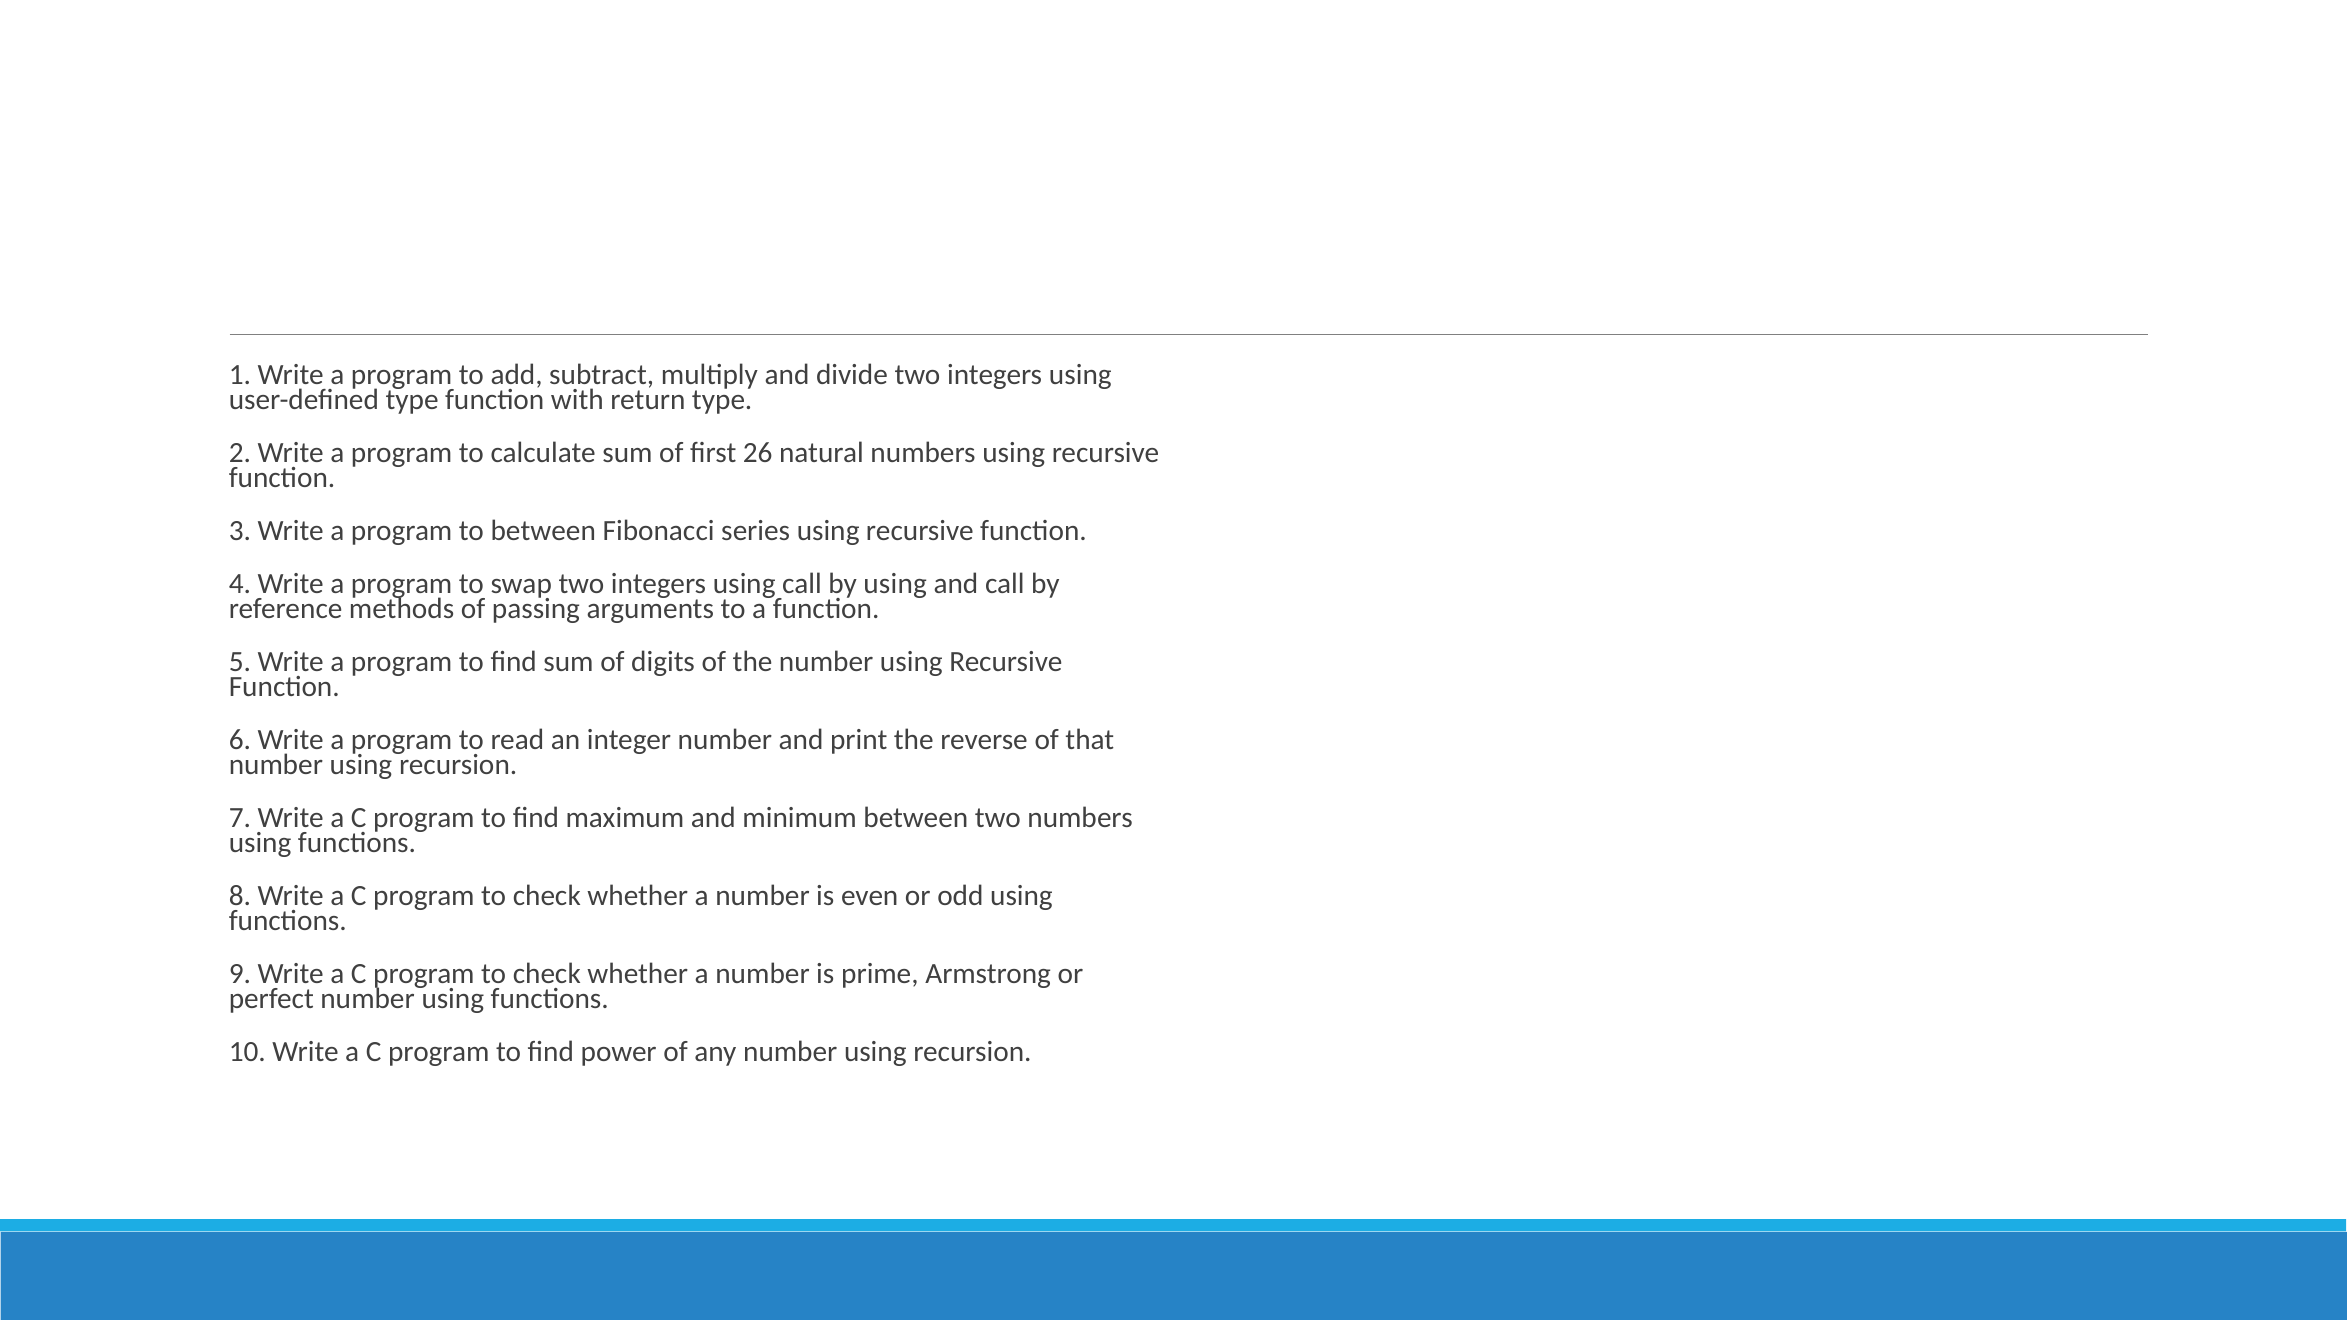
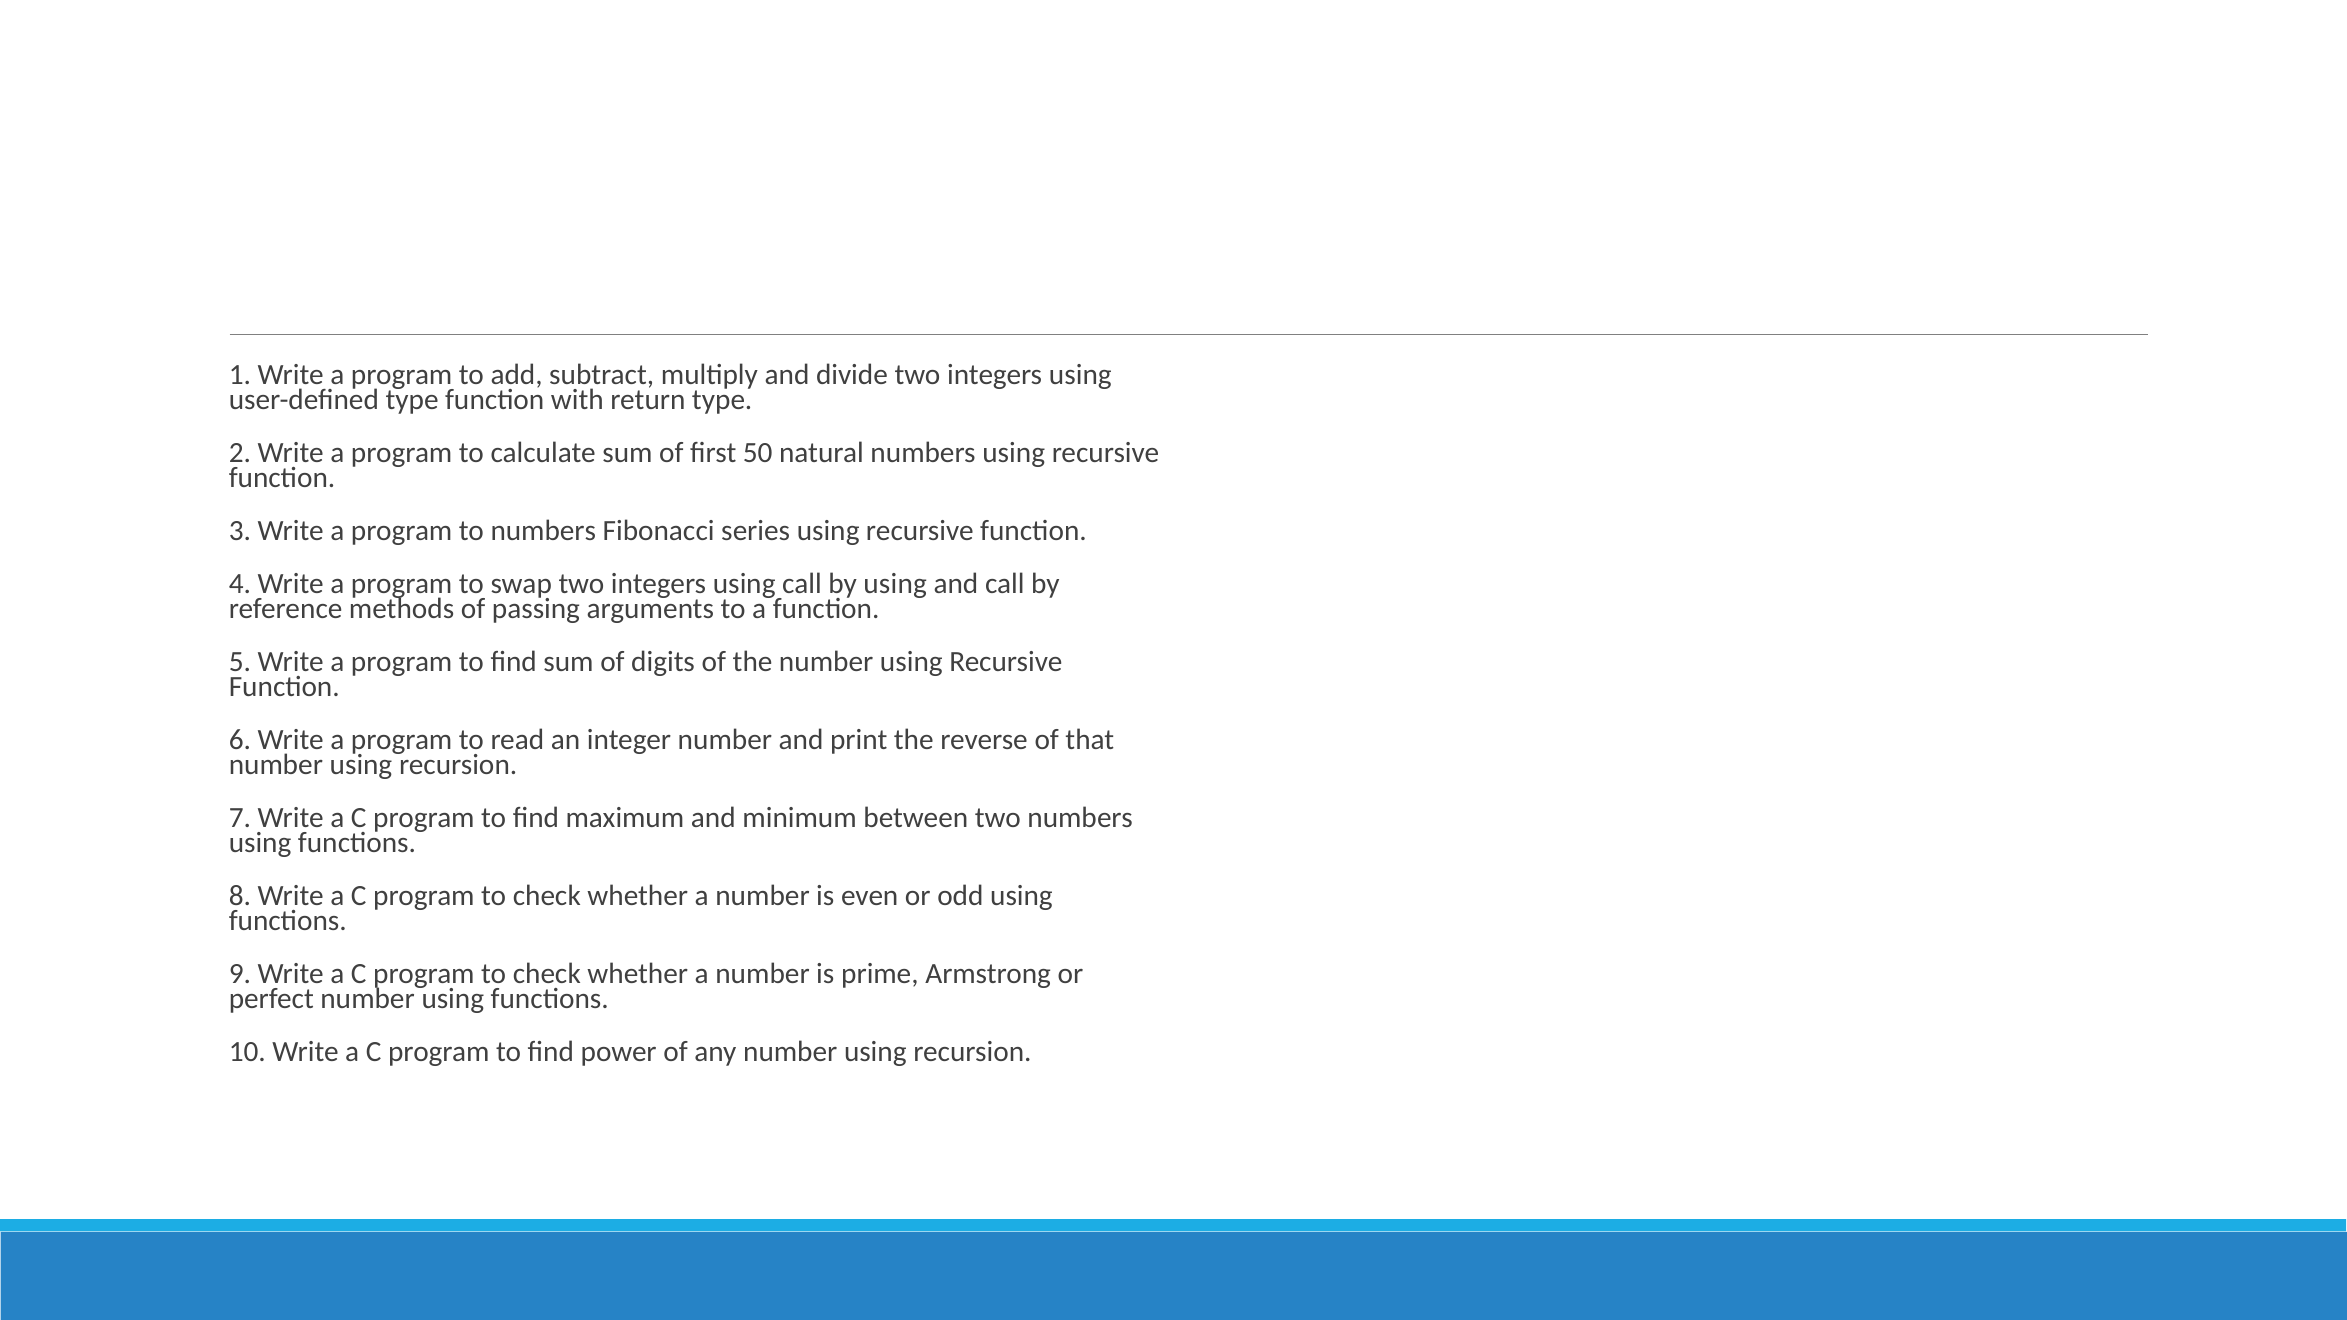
26: 26 -> 50
to between: between -> numbers
